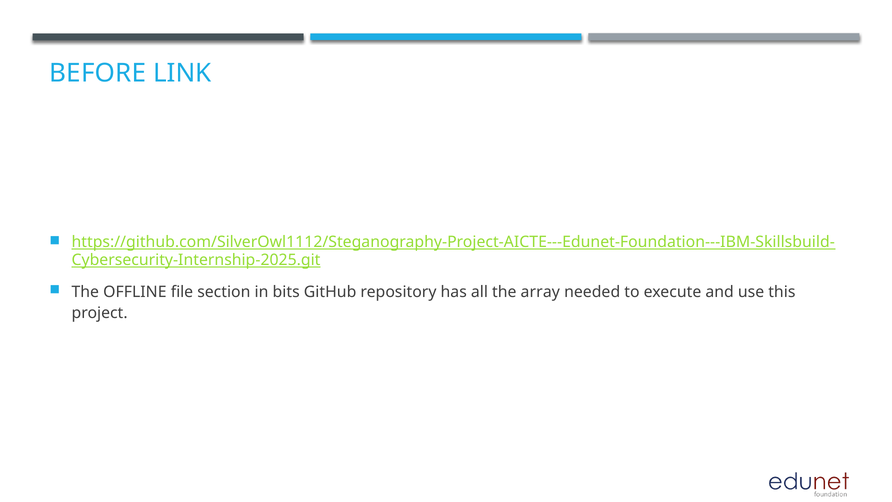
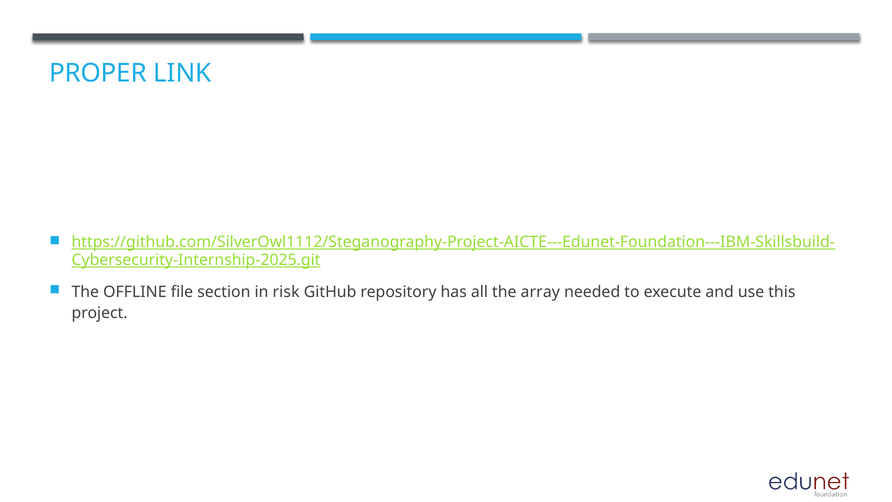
BEFORE: BEFORE -> PROPER
bits: bits -> risk
